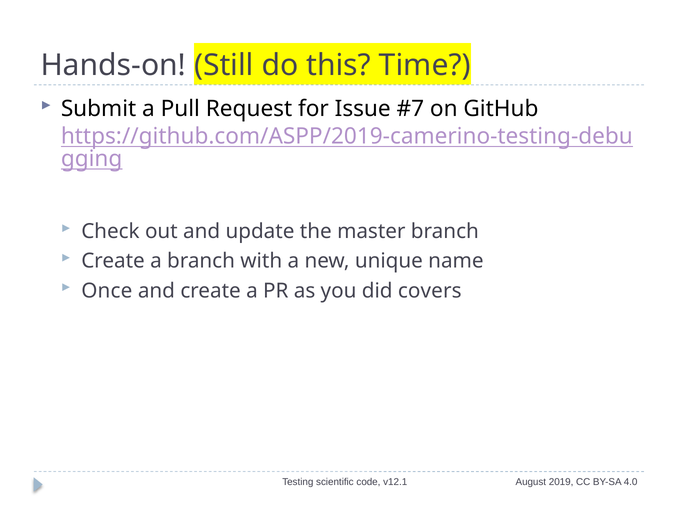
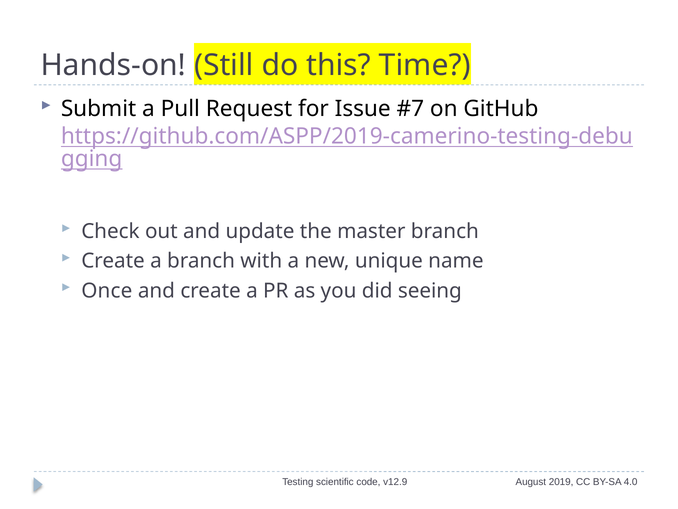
covers: covers -> seeing
v12.1: v12.1 -> v12.9
